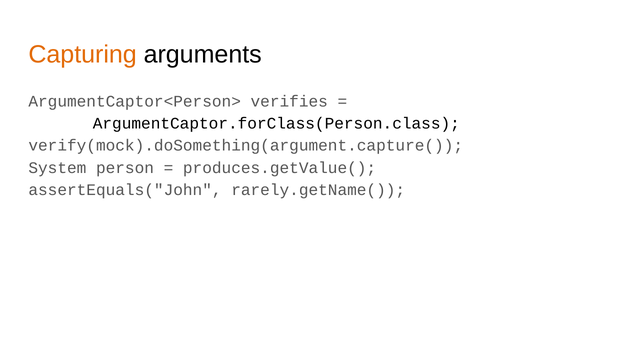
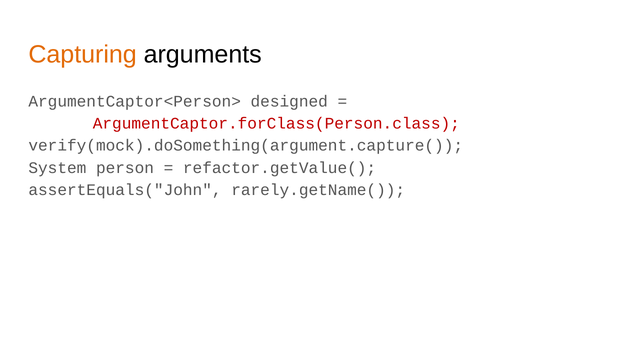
verifies: verifies -> designed
ArgumentCaptor.forClass(Person.class colour: black -> red
produces.getValue(: produces.getValue( -> refactor.getValue(
